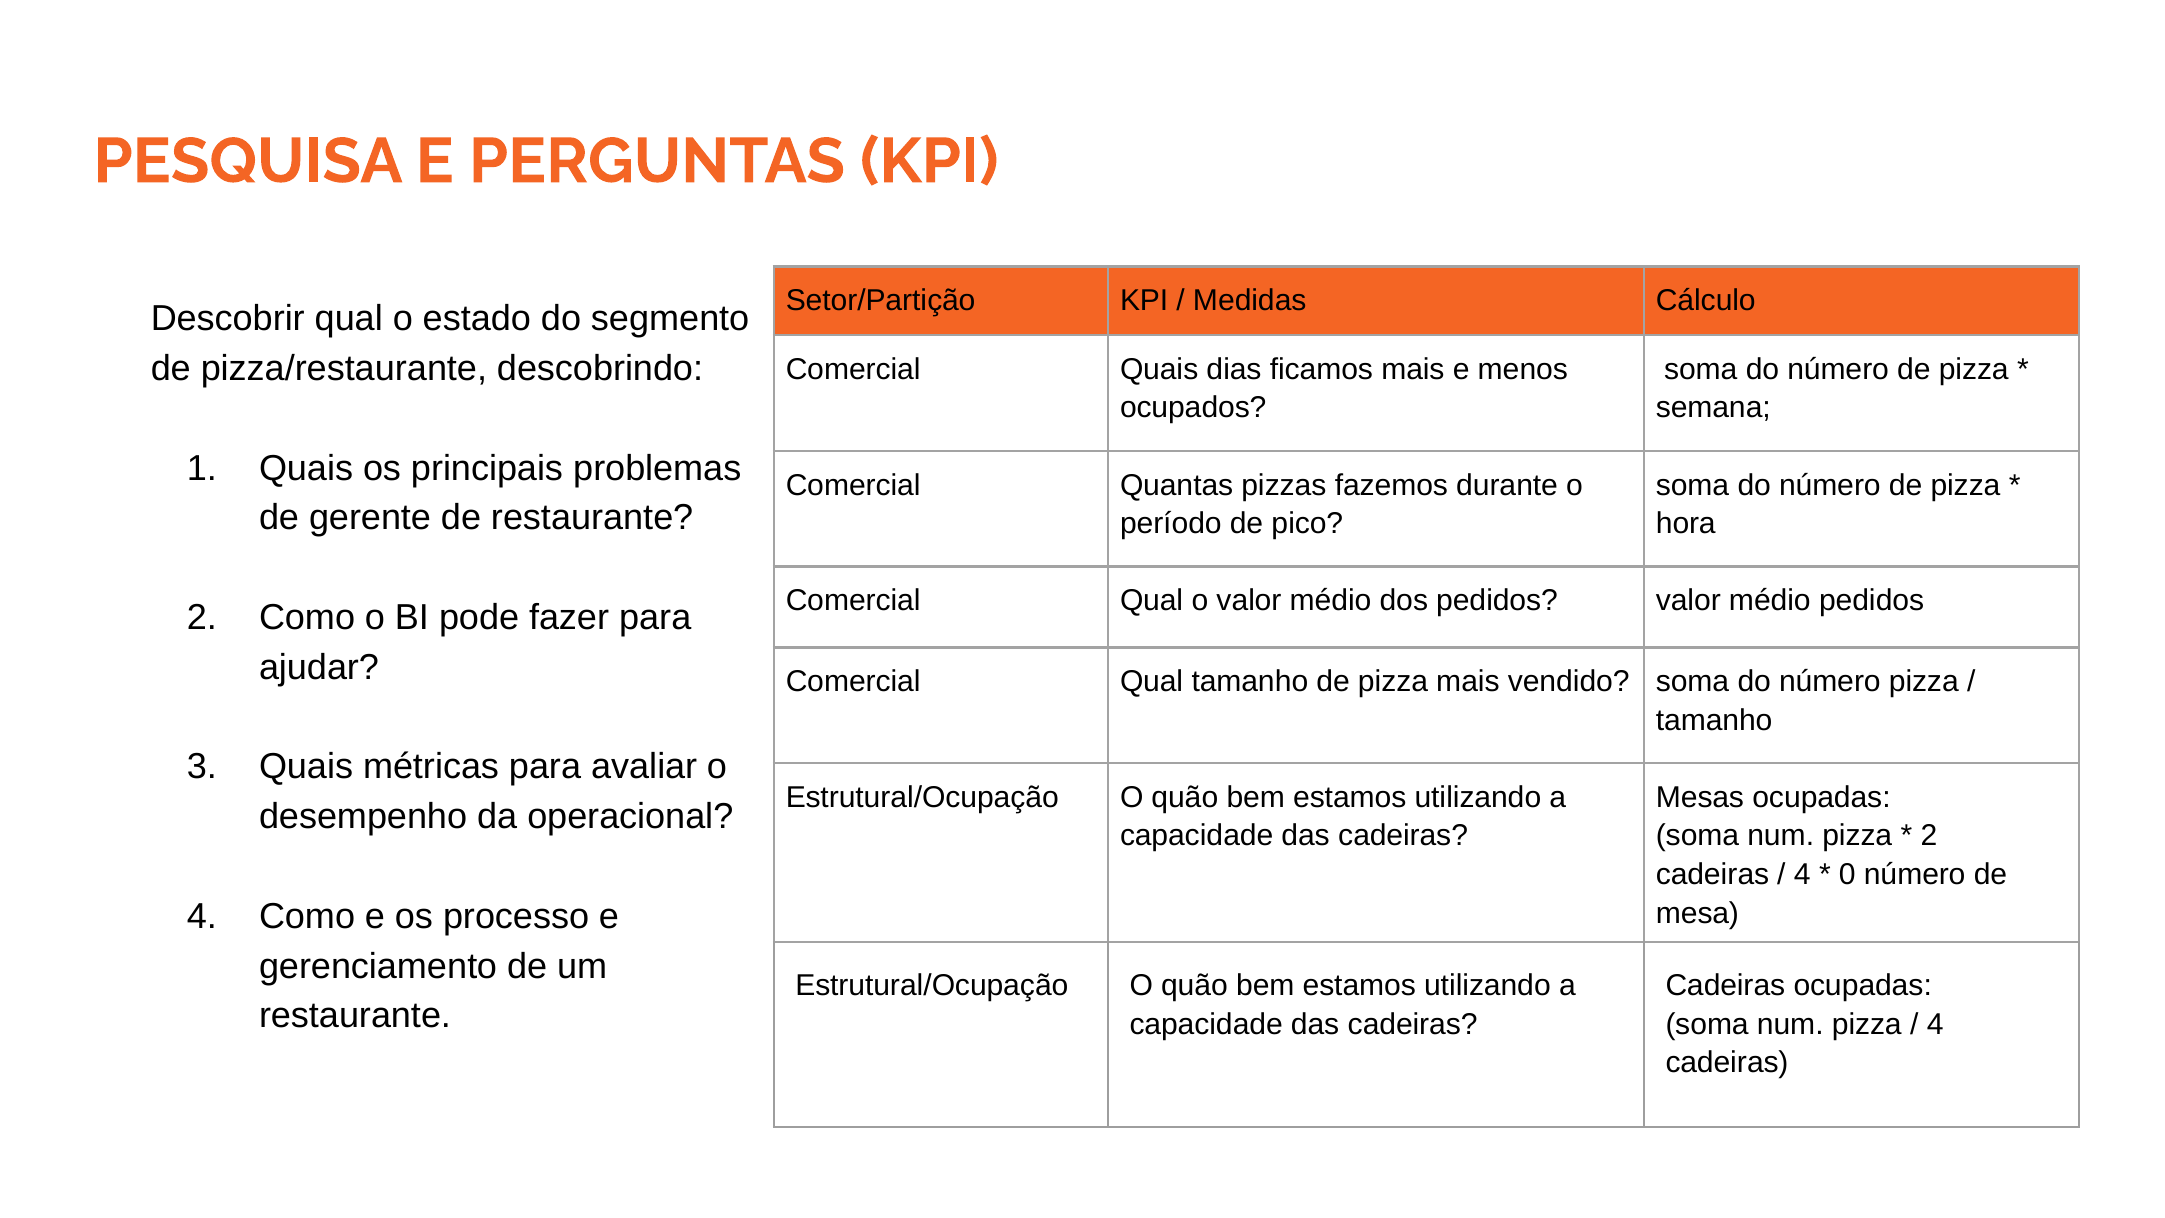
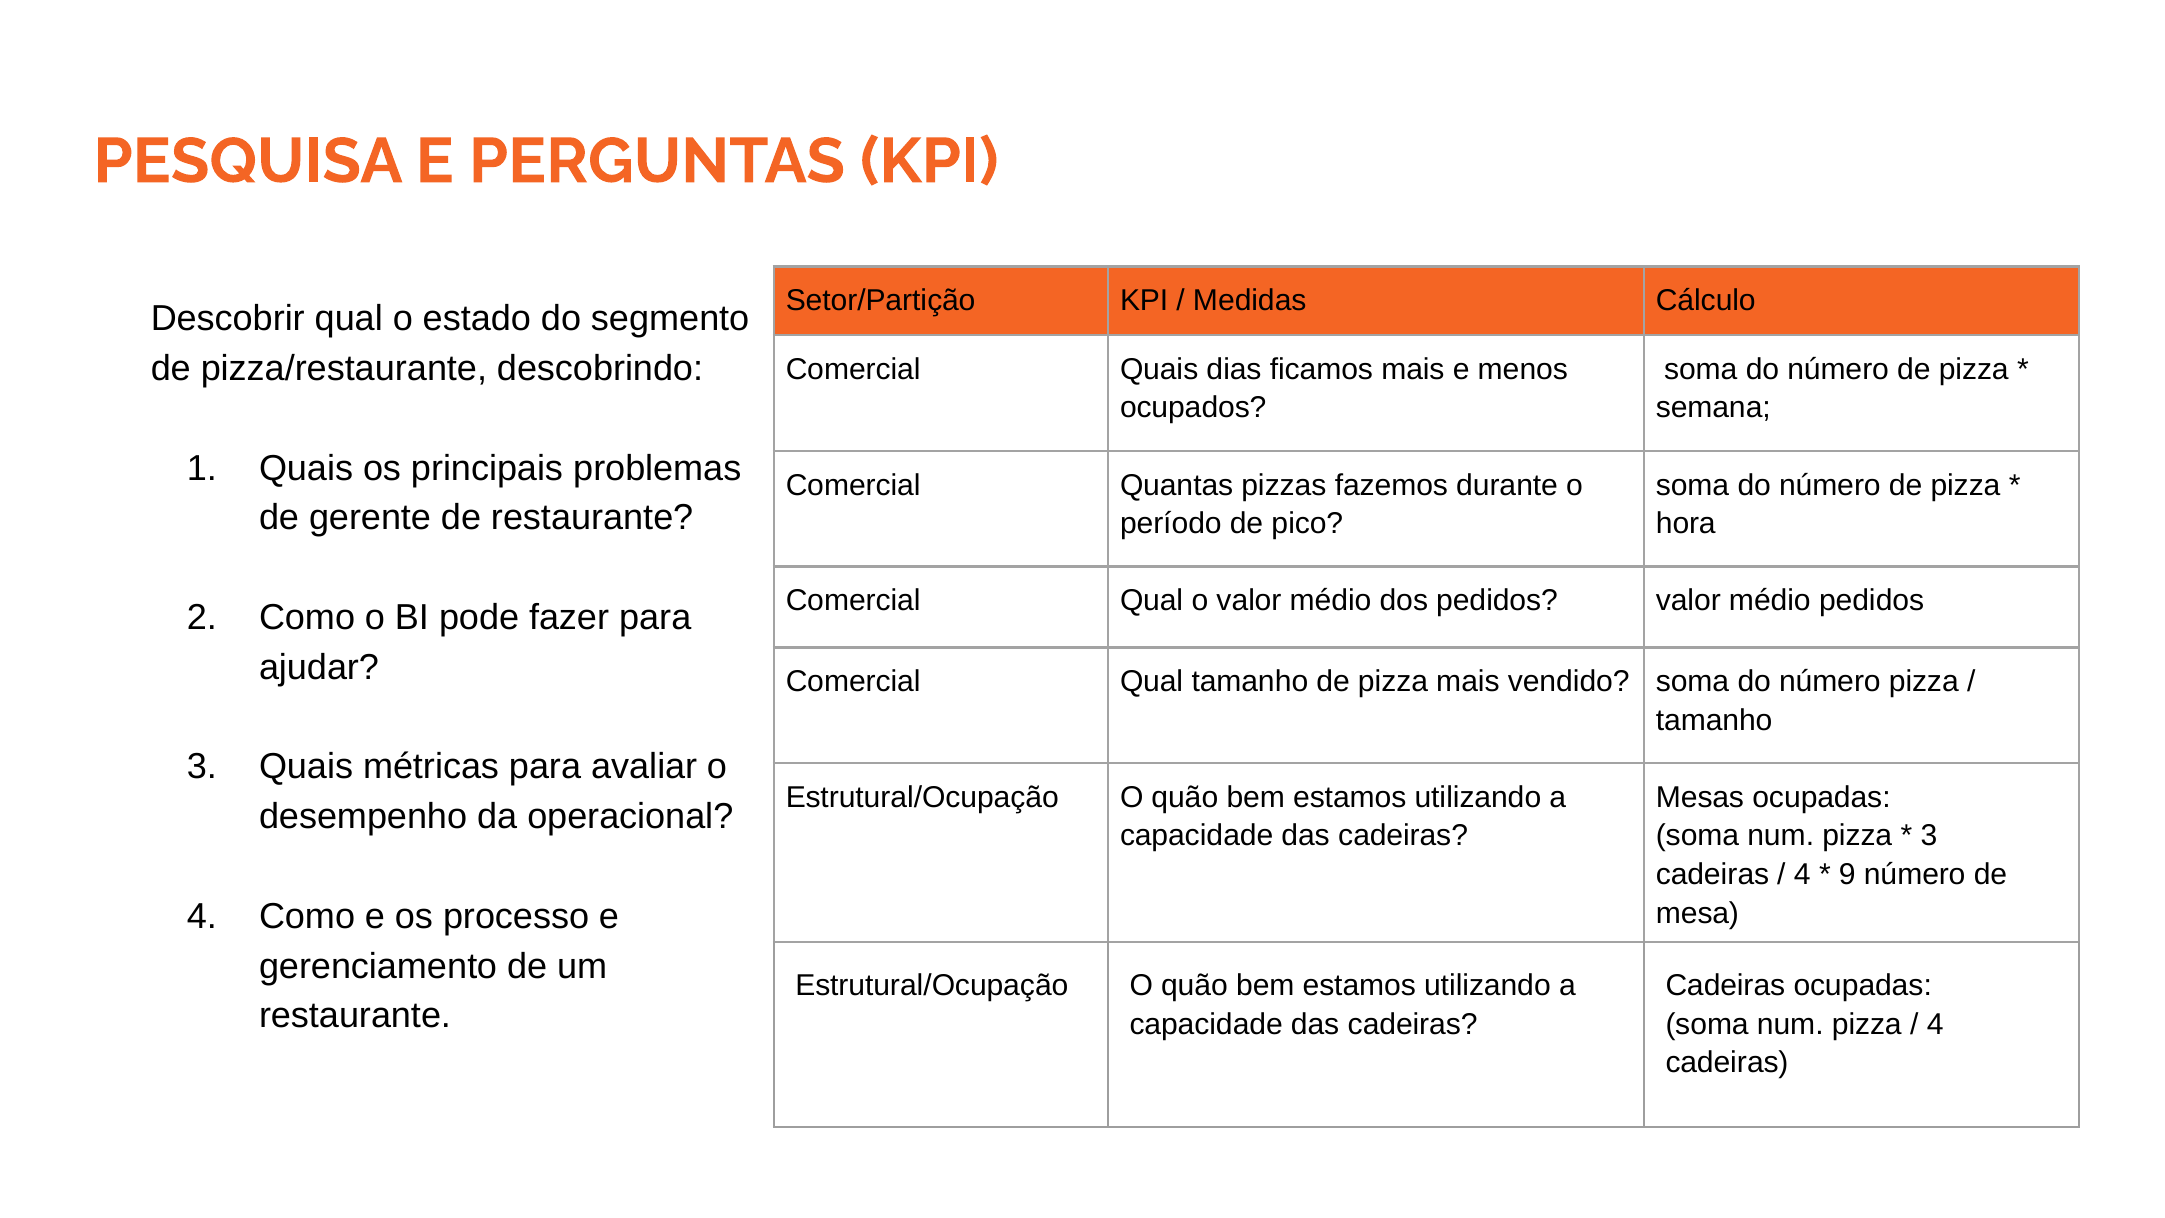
2 at (1929, 836): 2 -> 3
0: 0 -> 9
